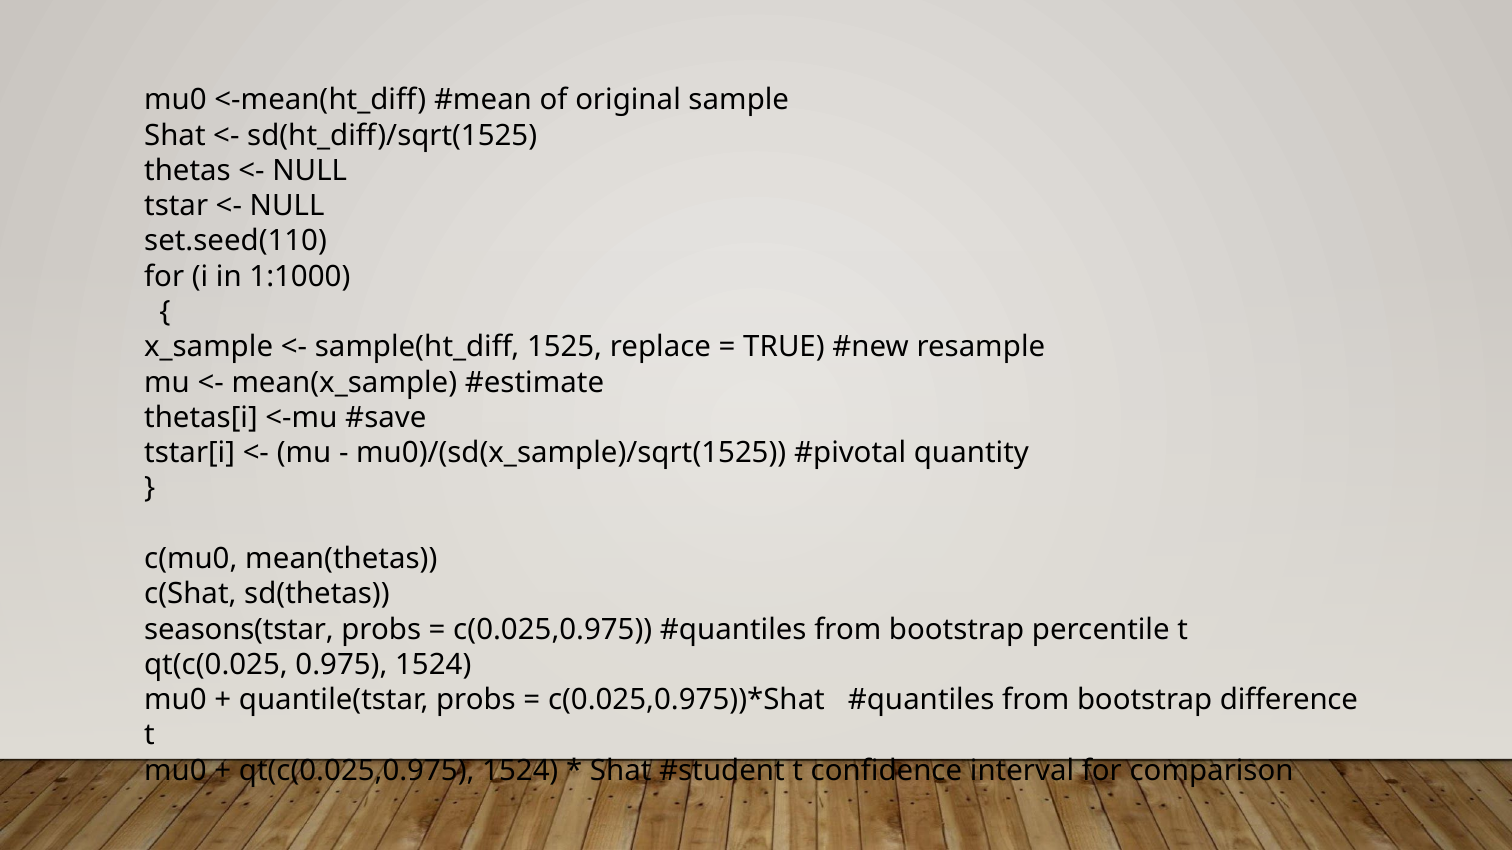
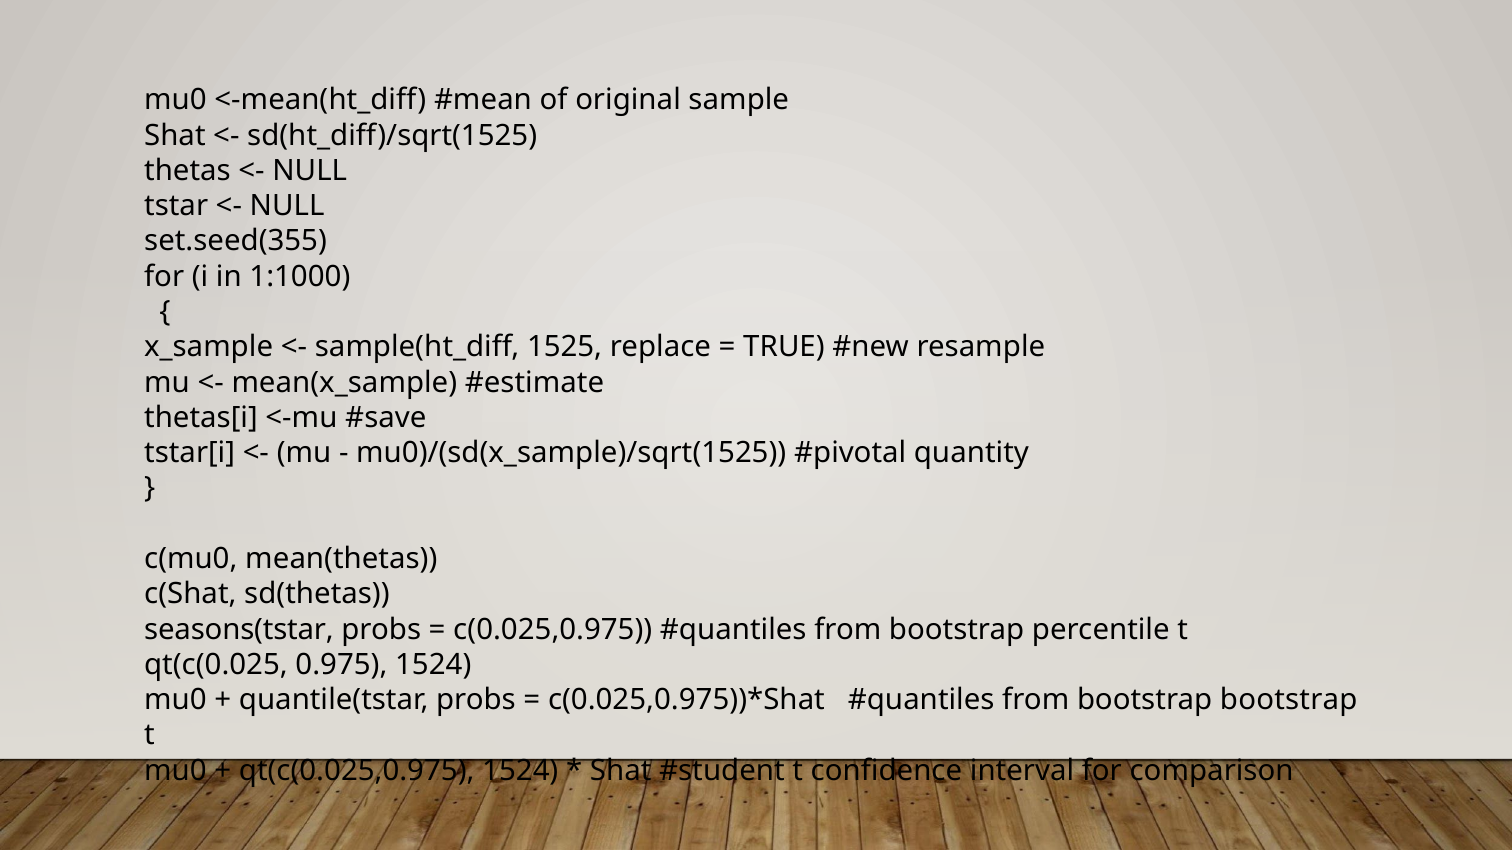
set.seed(110: set.seed(110 -> set.seed(355
bootstrap difference: difference -> bootstrap
